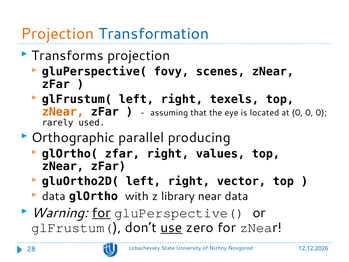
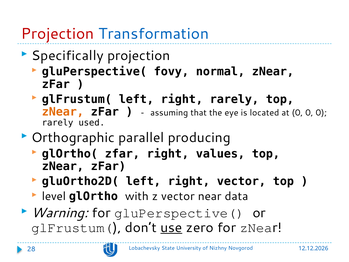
Projection at (58, 34) colour: orange -> red
Transforms: Transforms -> Specifically
scenes: scenes -> normal
right texels: texels -> rarely
data at (54, 196): data -> level
z library: library -> vector
for at (101, 213) underline: present -> none
